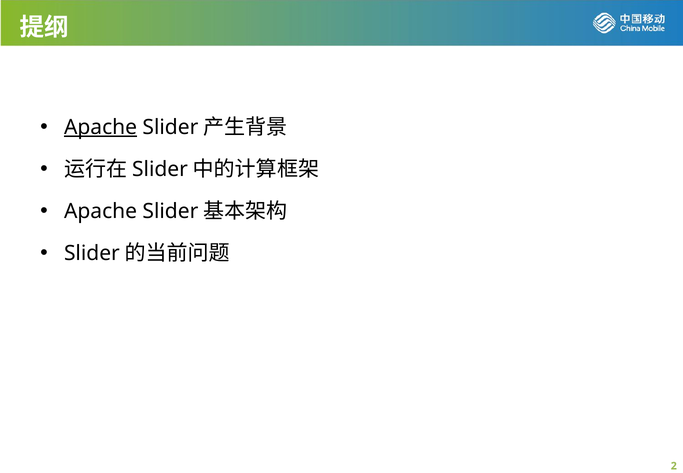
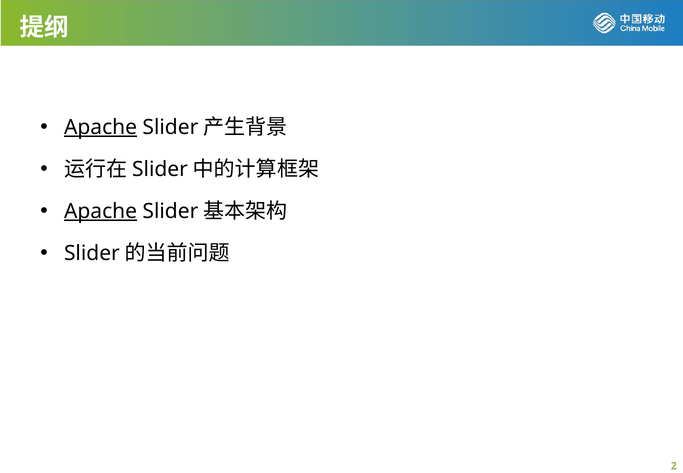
Apache at (101, 211) underline: none -> present
